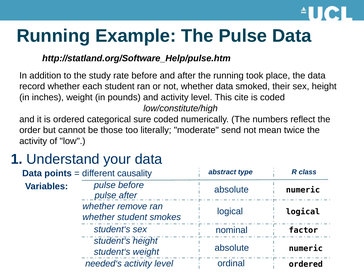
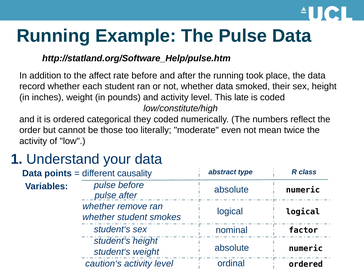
study: study -> affect
cite: cite -> late
sure: sure -> they
send: send -> even
needed‘s: needed‘s -> caution‘s
